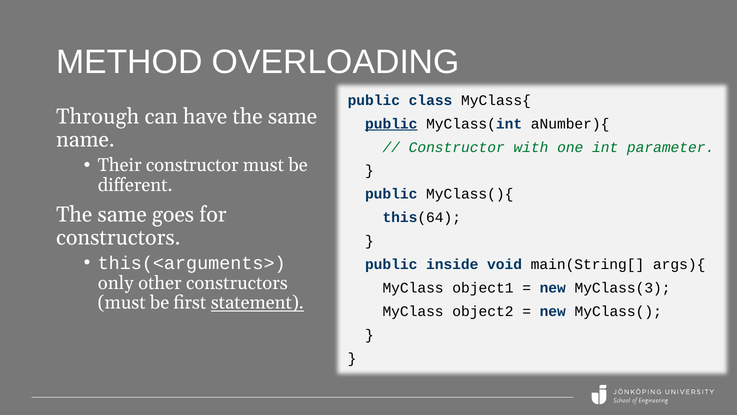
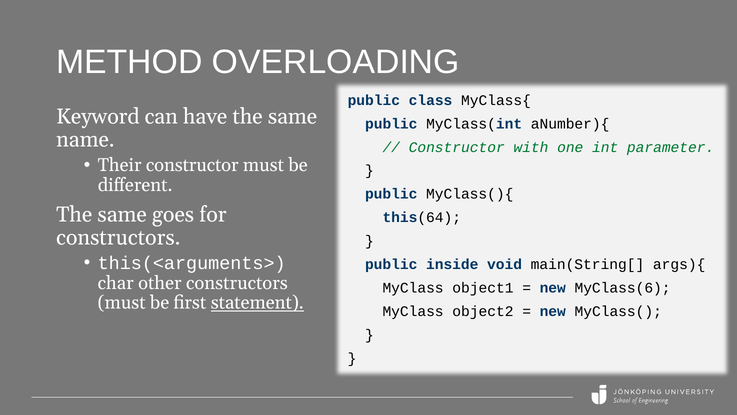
Through: Through -> Keyword
public at (391, 124) underline: present -> none
only: only -> char
MyClass(3: MyClass(3 -> MyClass(6
